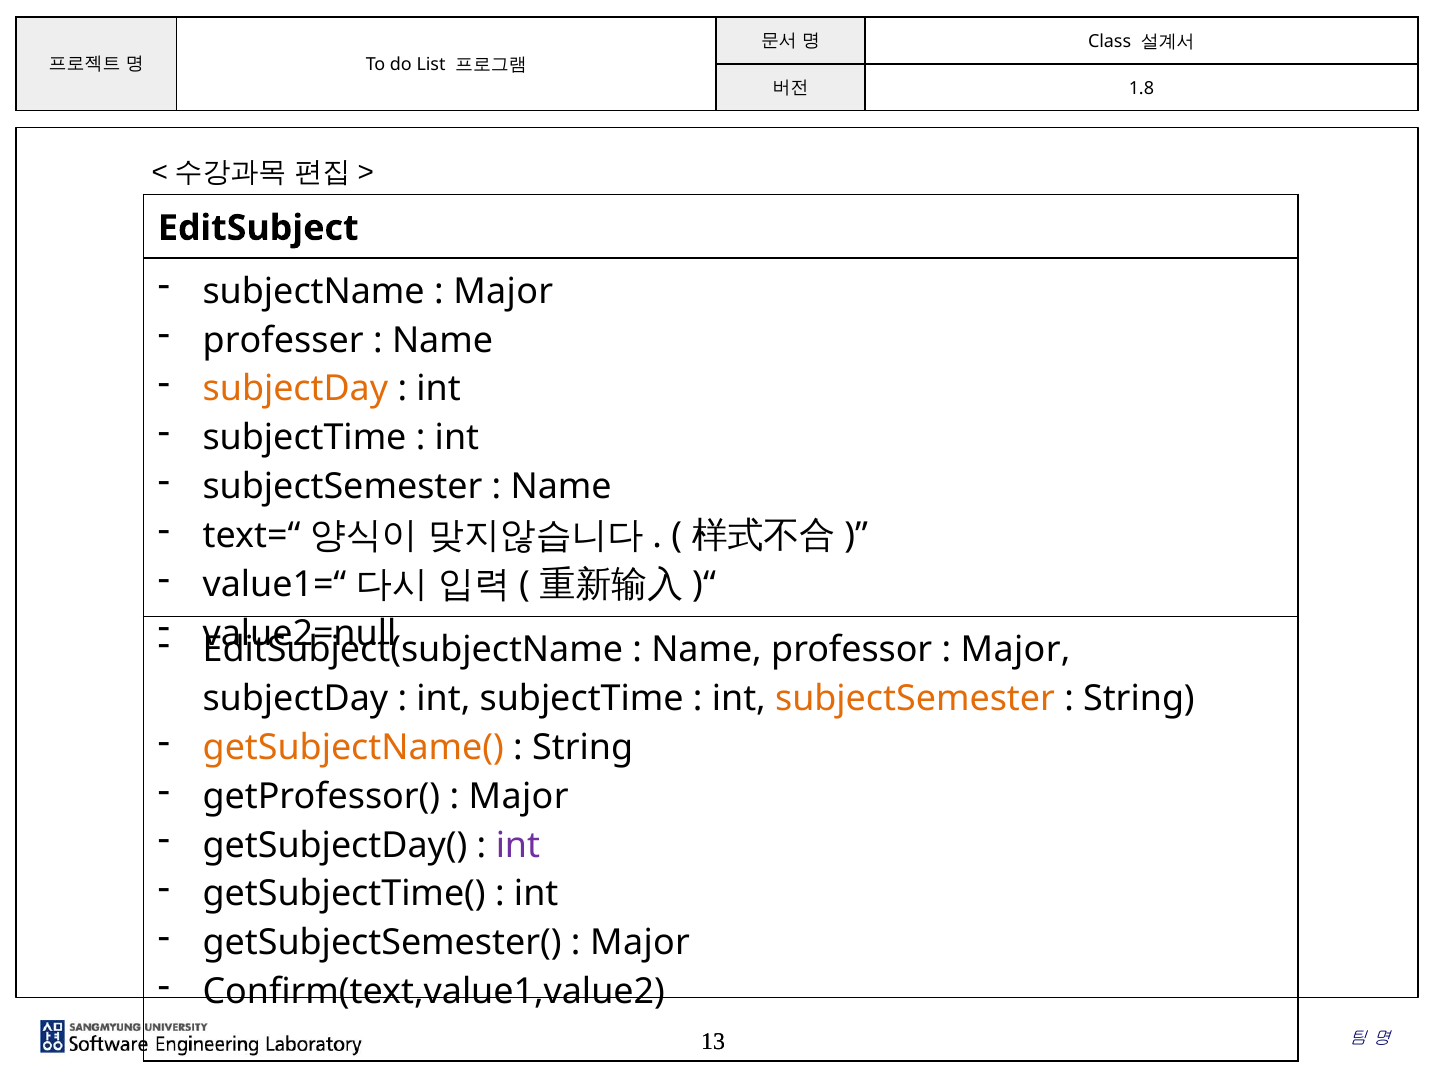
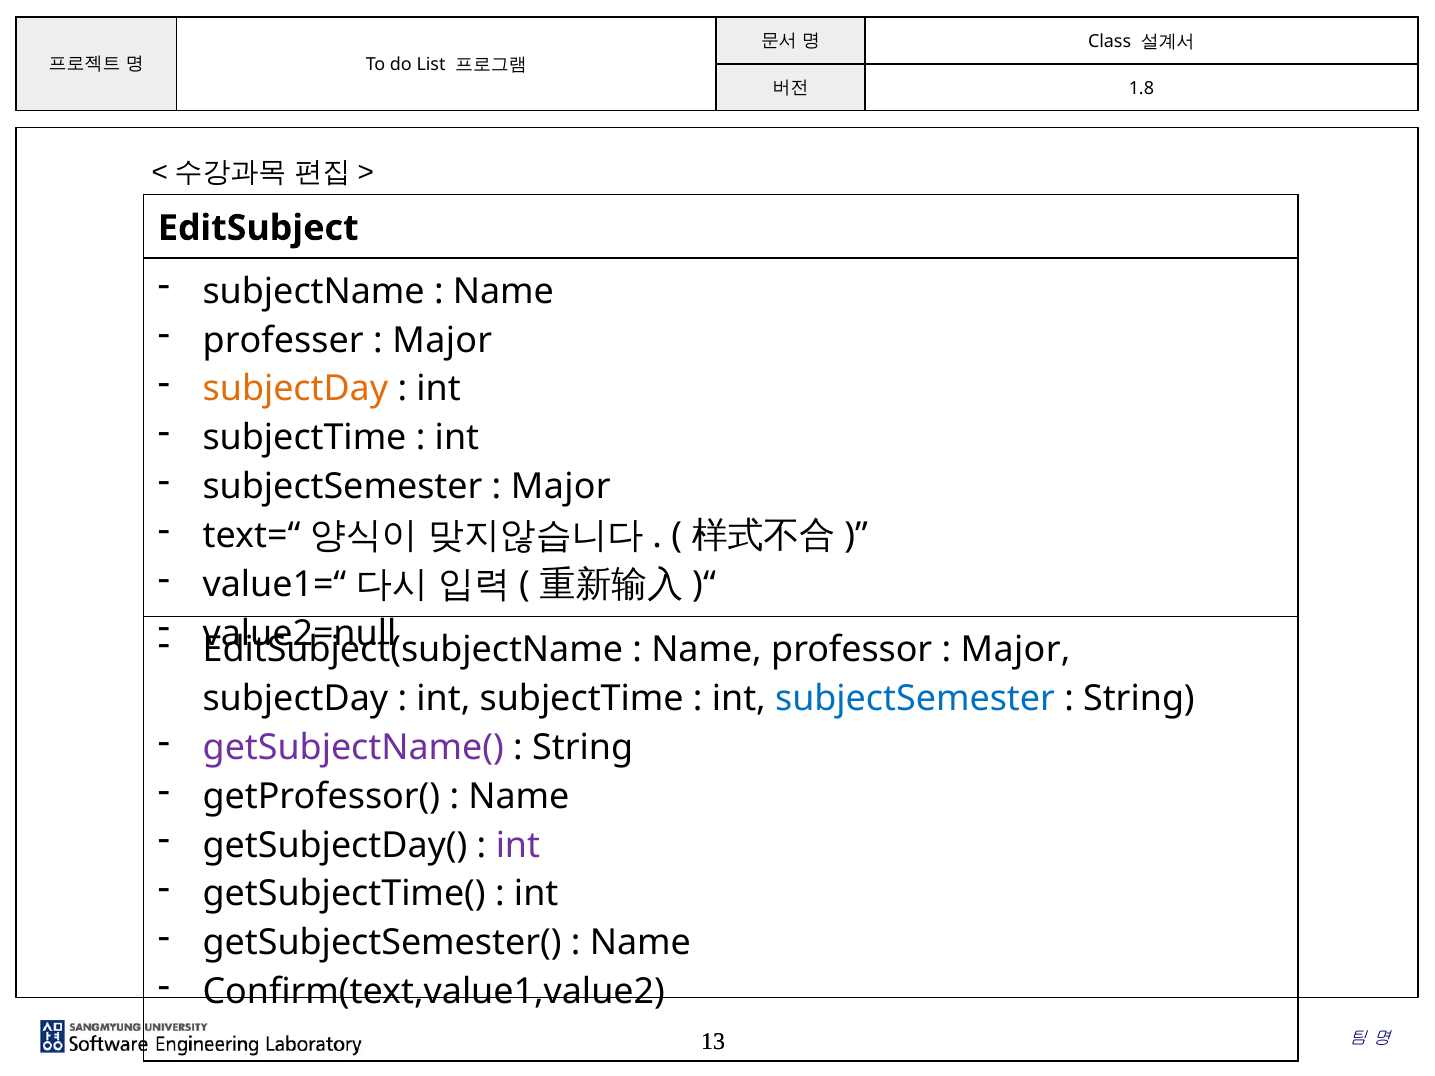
Major at (503, 291): Major -> Name
Name at (443, 340): Name -> Major
Name at (561, 487): Name -> Major
subjectSemester at (915, 699) colour: orange -> blue
getSubjectName( colour: orange -> purple
Major at (519, 797): Major -> Name
Major at (640, 943): Major -> Name
